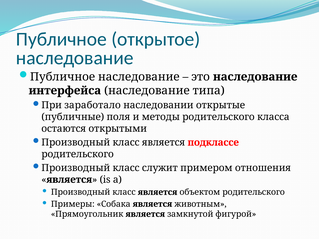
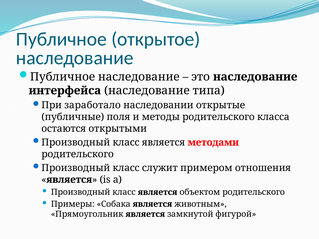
подклассе: подклассе -> методами
